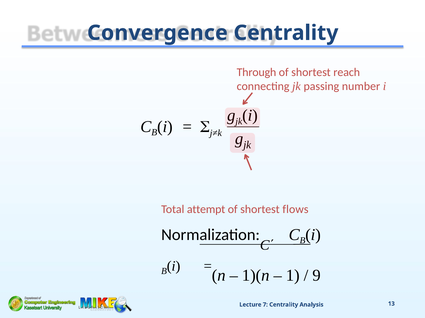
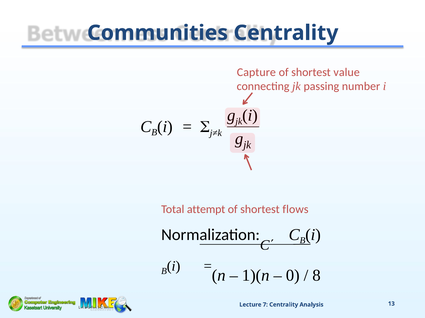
Convergence: Convergence -> Communities
Through: Through -> Capture
reach: reach -> value
1: 1 -> 0
9: 9 -> 8
